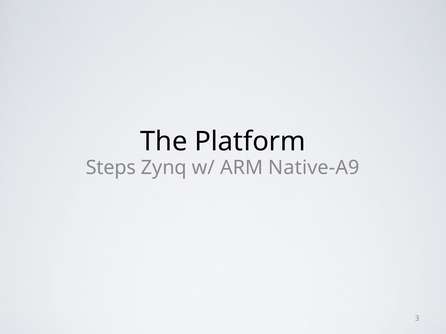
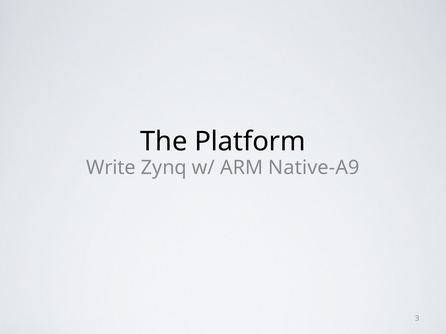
Steps: Steps -> Write
